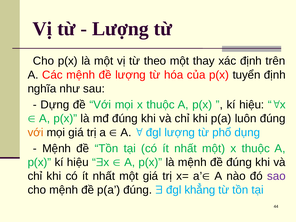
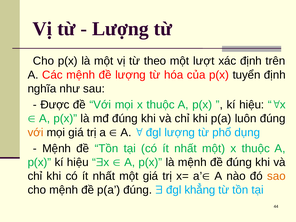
thay: thay -> lượt
Dựng: Dựng -> Được
sao colour: purple -> orange
